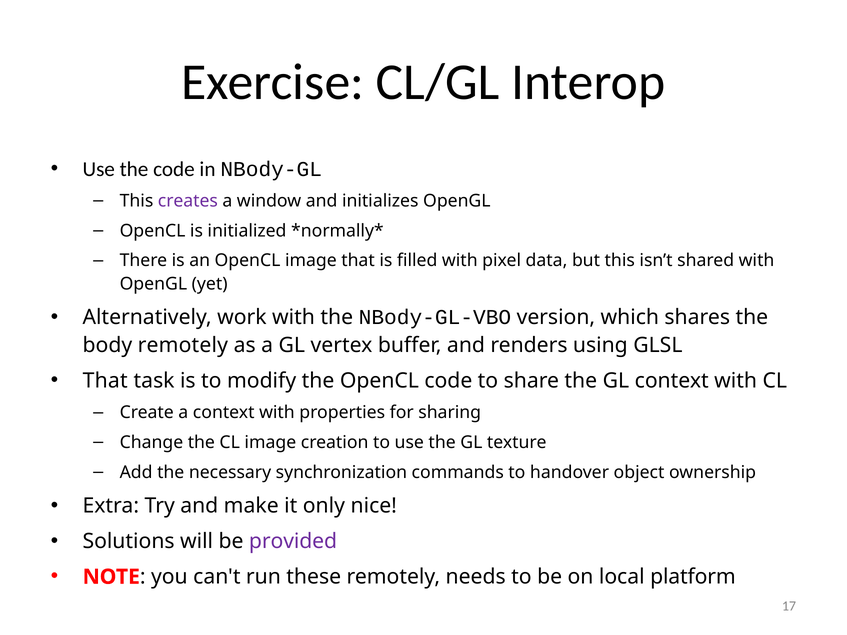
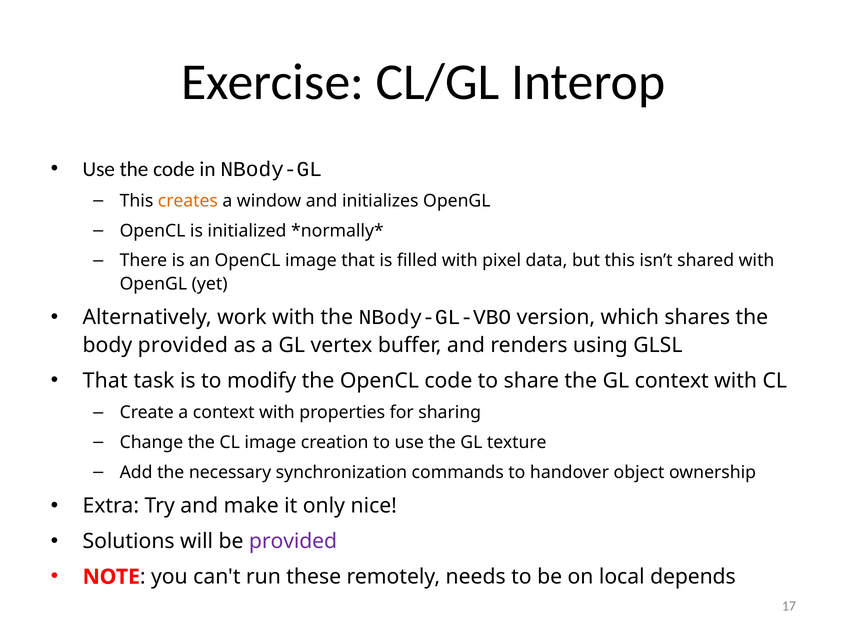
creates colour: purple -> orange
body remotely: remotely -> provided
platform: platform -> depends
